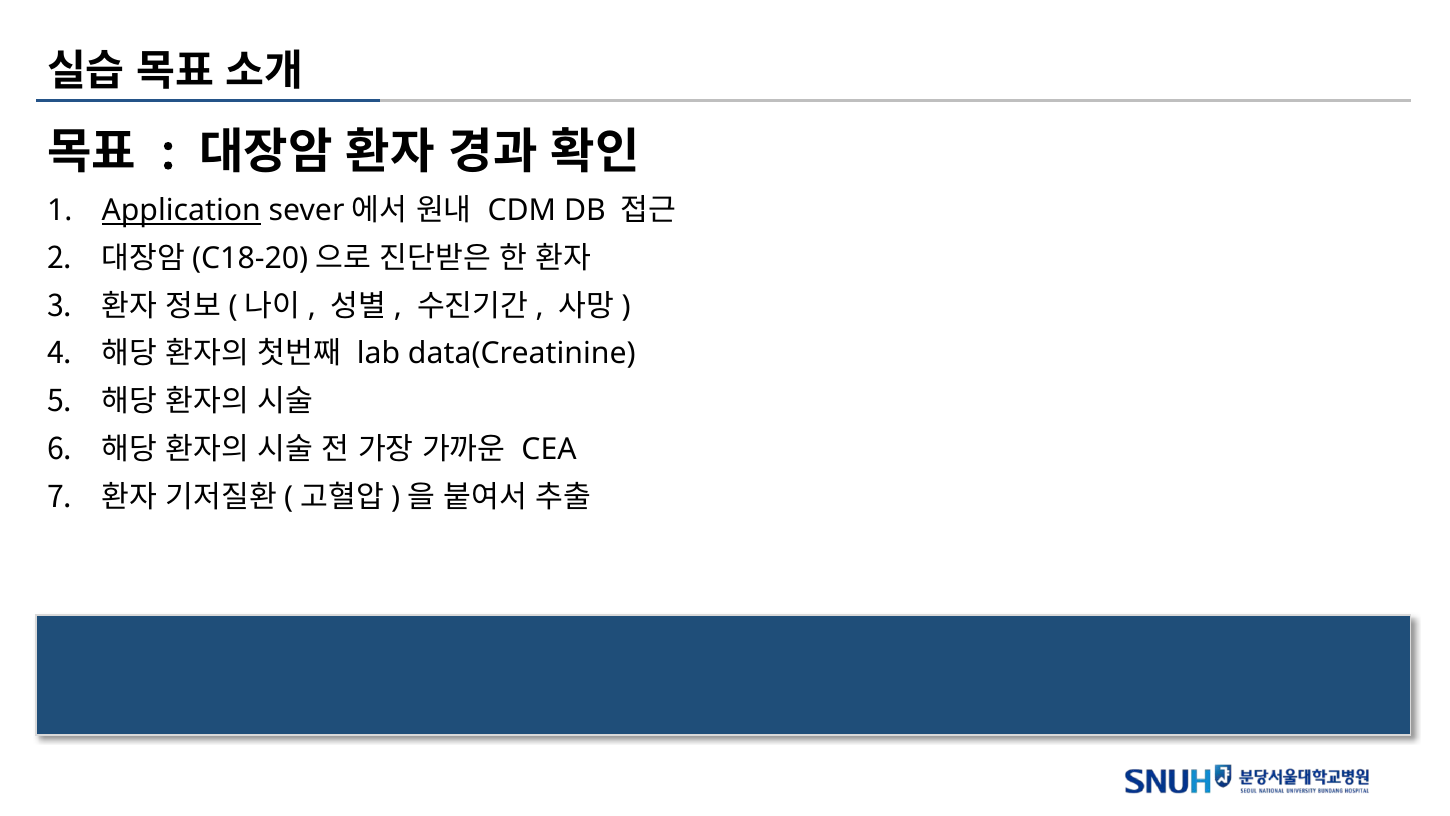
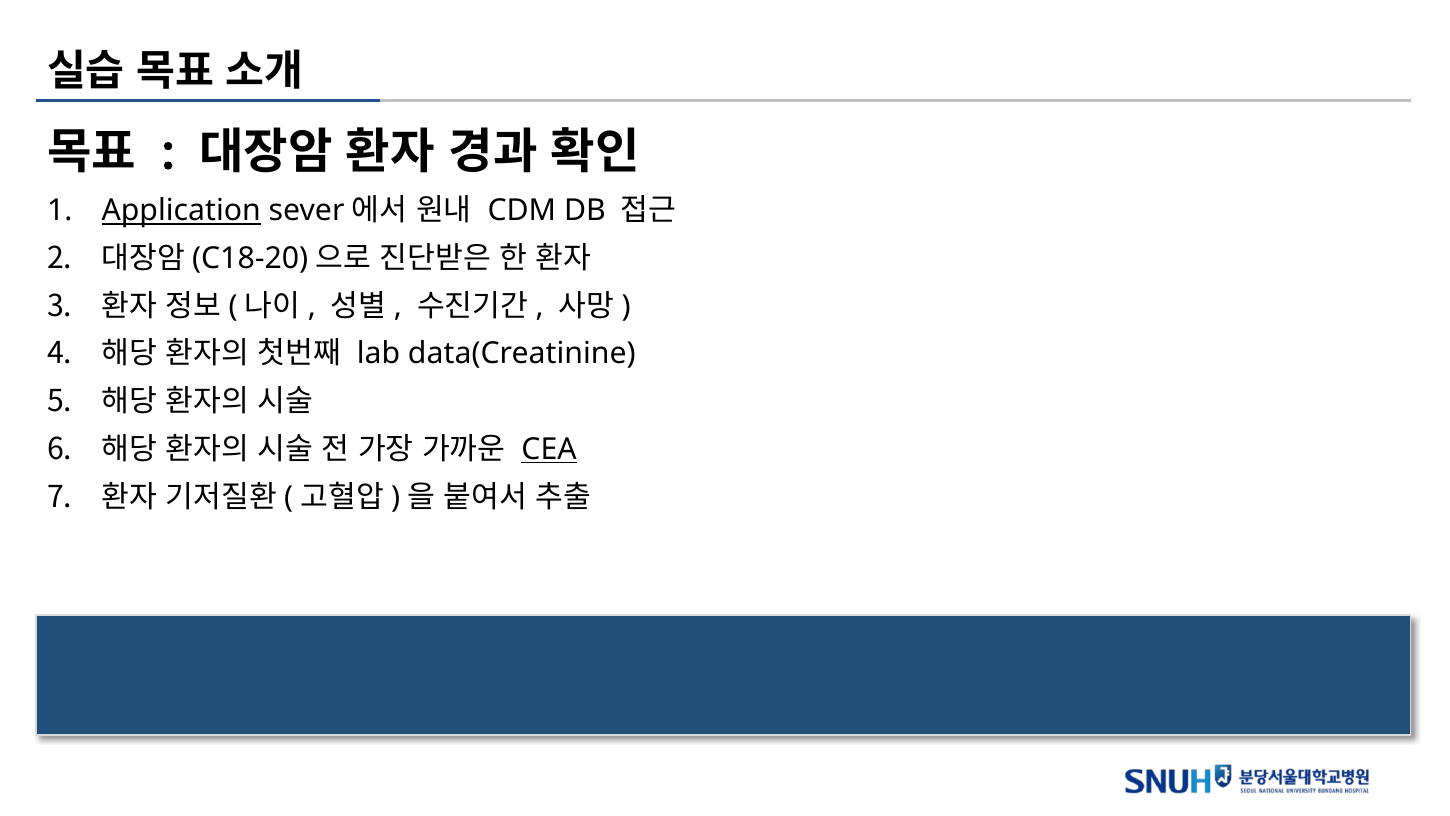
CEA underline: none -> present
